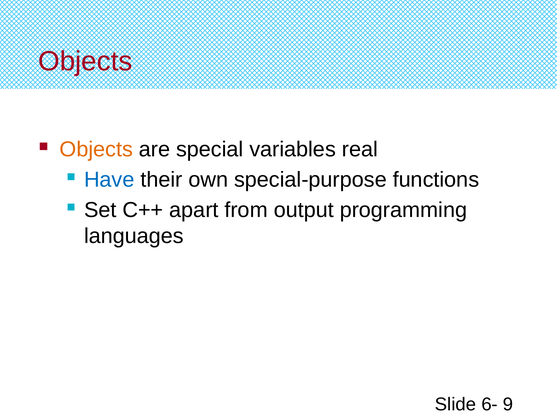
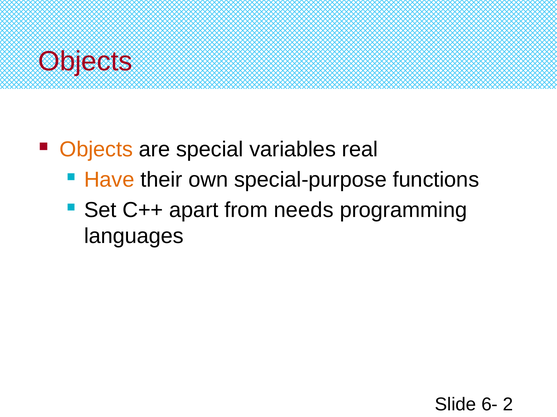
Have colour: blue -> orange
output: output -> needs
9: 9 -> 2
